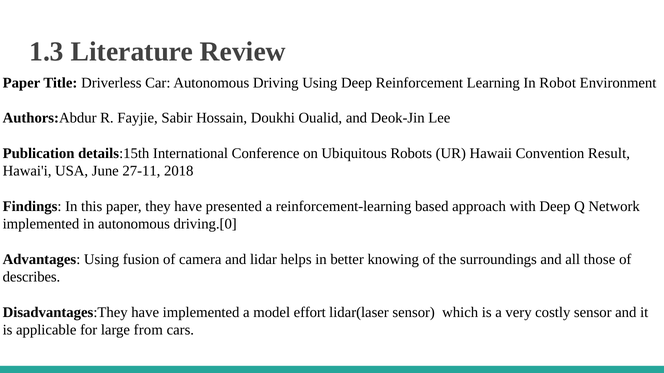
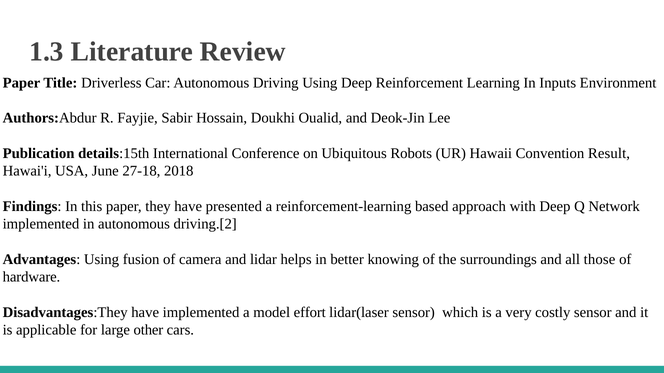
Robot: Robot -> Inputs
27-11: 27-11 -> 27-18
driving.[0: driving.[0 -> driving.[2
describes: describes -> hardware
from: from -> other
